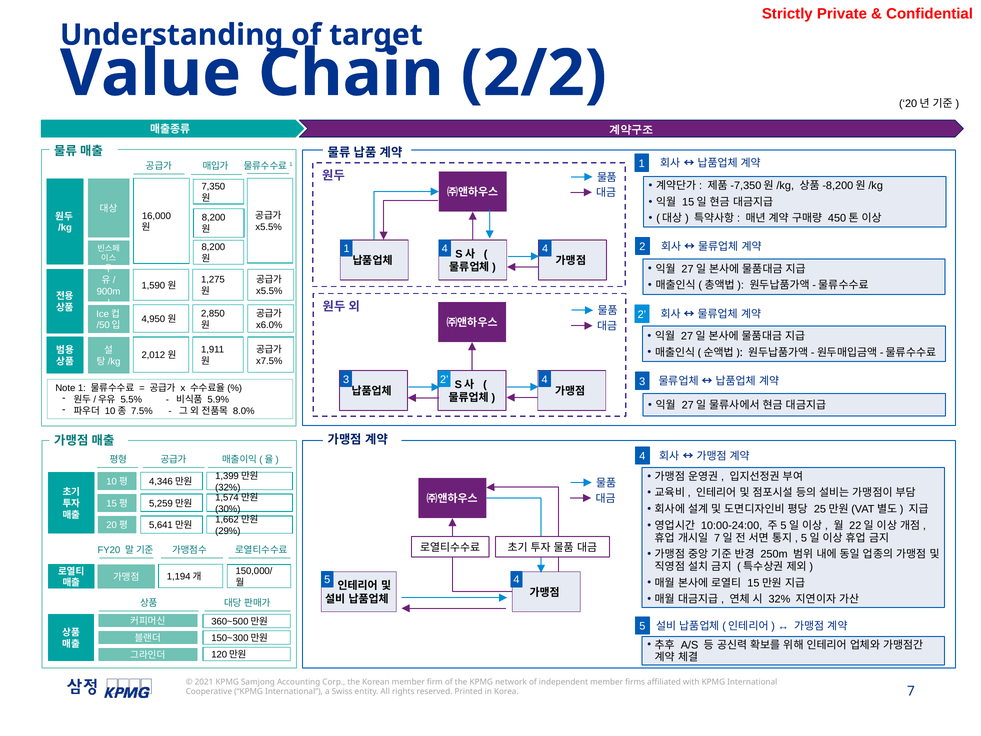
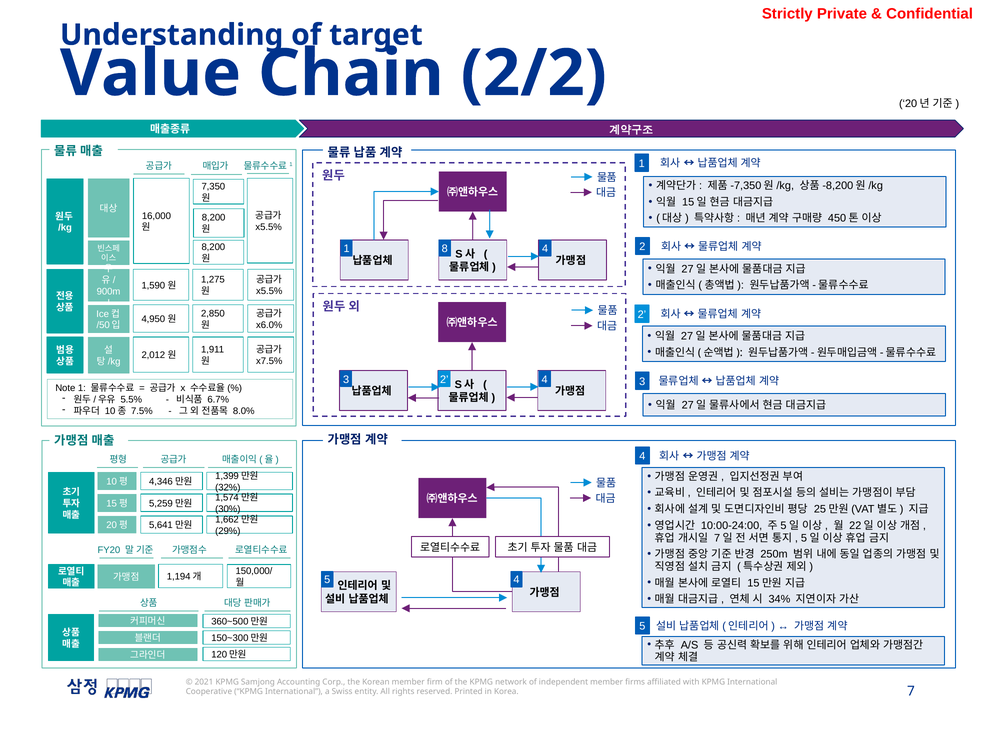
1 4: 4 -> 8
5.9%: 5.9% -> 6.7%
32% at (779, 599): 32% -> 34%
